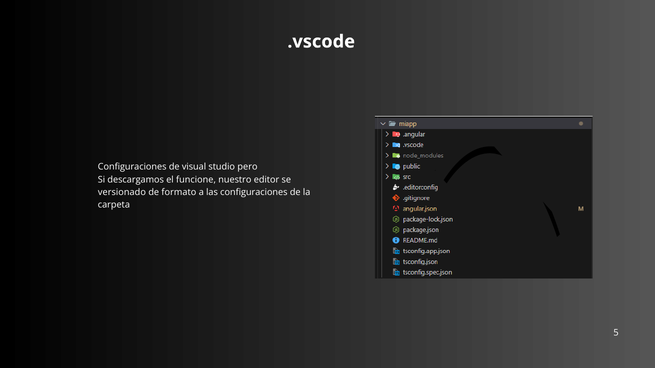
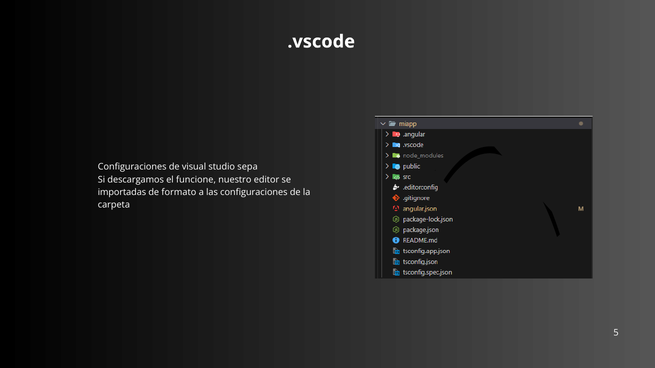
pero: pero -> sepa
versionado: versionado -> importadas
